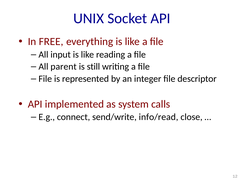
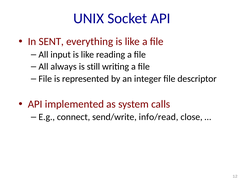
FREE: FREE -> SENT
parent: parent -> always
